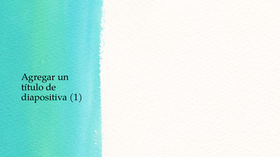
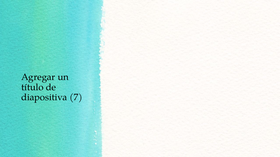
1: 1 -> 7
